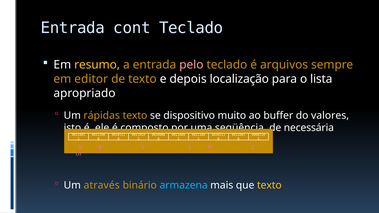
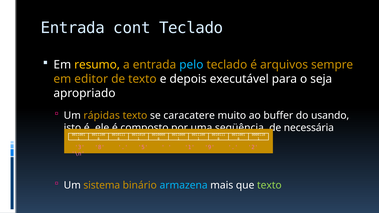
pelo colour: pink -> light blue
localização: localização -> executável
lista: lista -> seja
dispositivo: dispositivo -> caracatere
valores: valores -> usando
através: através -> sistema
texto at (269, 185) colour: yellow -> light green
